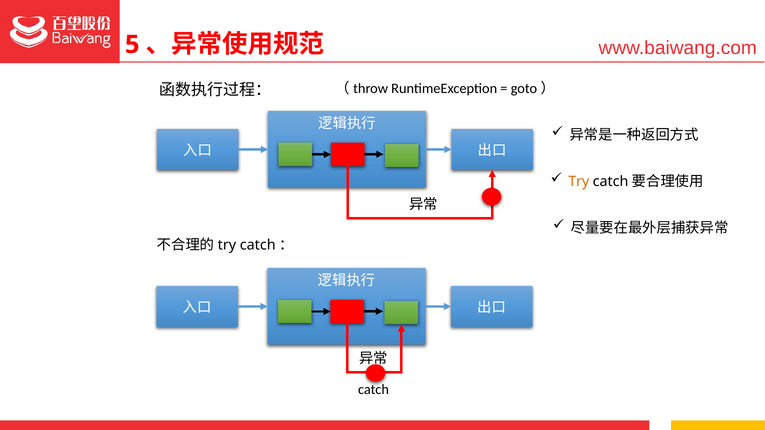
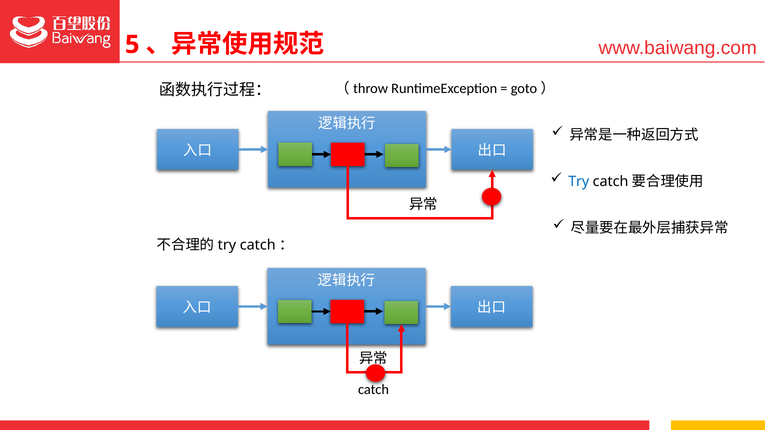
Try colour: orange -> blue
